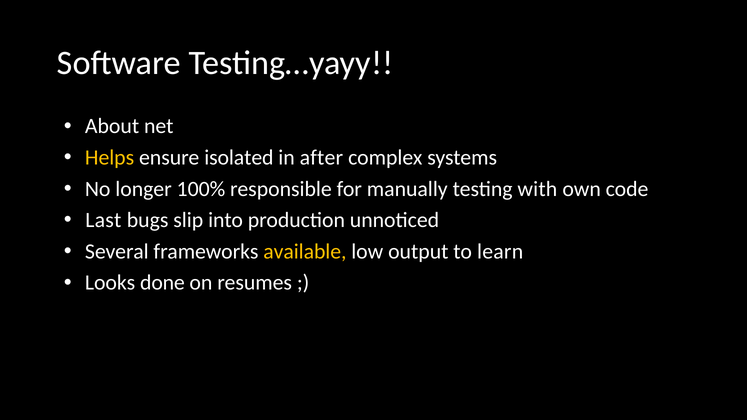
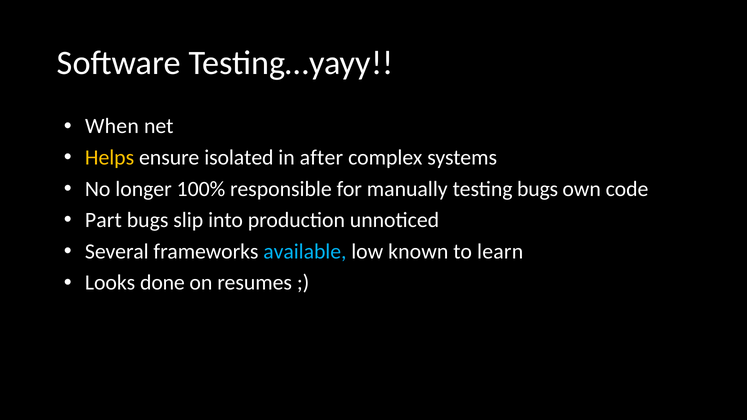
About: About -> When
testing with: with -> bugs
Last: Last -> Part
available colour: yellow -> light blue
output: output -> known
